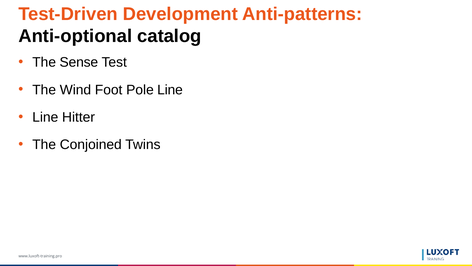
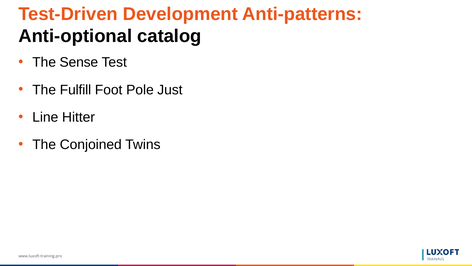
Wind: Wind -> Fulfill
Pole Line: Line -> Just
